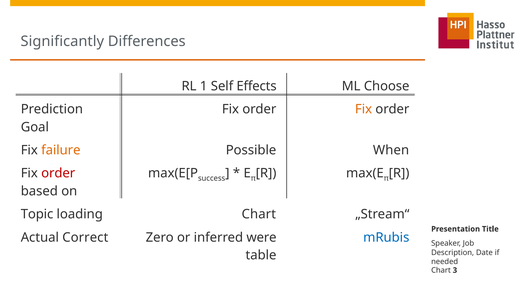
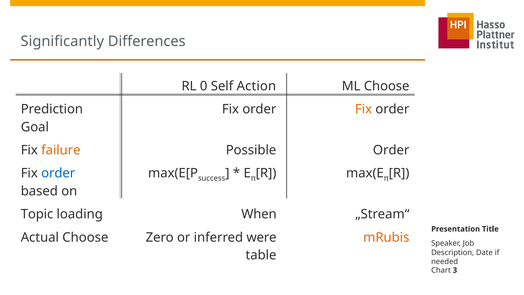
1: 1 -> 0
Effects: Effects -> Action
Possible When: When -> Order
order at (58, 173) colour: red -> blue
loading Chart: Chart -> When
Actual Correct: Correct -> Choose
mRubis colour: blue -> orange
